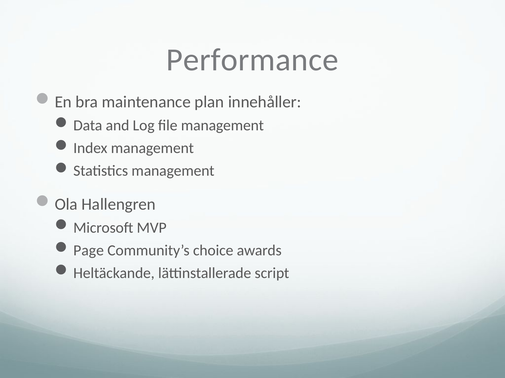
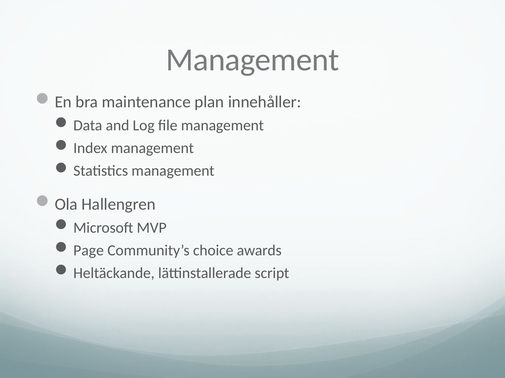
Performance at (252, 60): Performance -> Management
